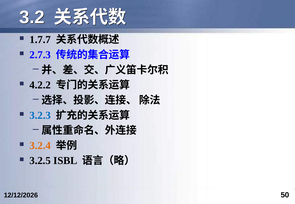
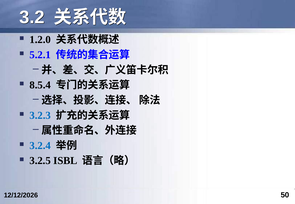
1.7.7: 1.7.7 -> 1.2.0
2.7.3: 2.7.3 -> 5.2.1
4.2.2: 4.2.2 -> 8.5.4
3.2.4 colour: orange -> blue
